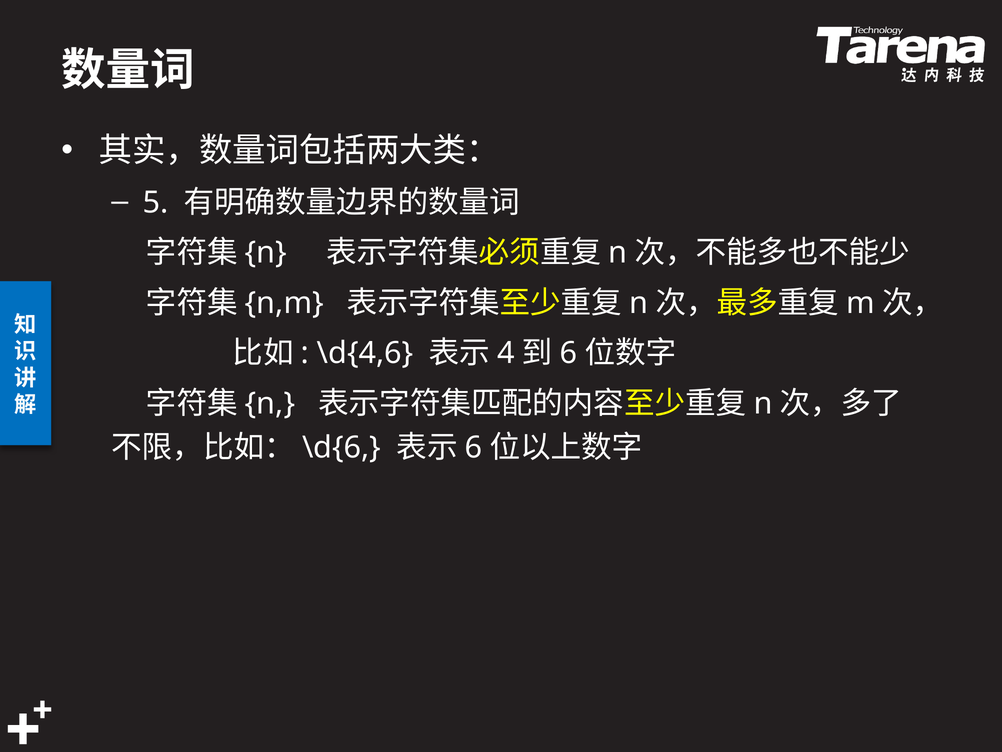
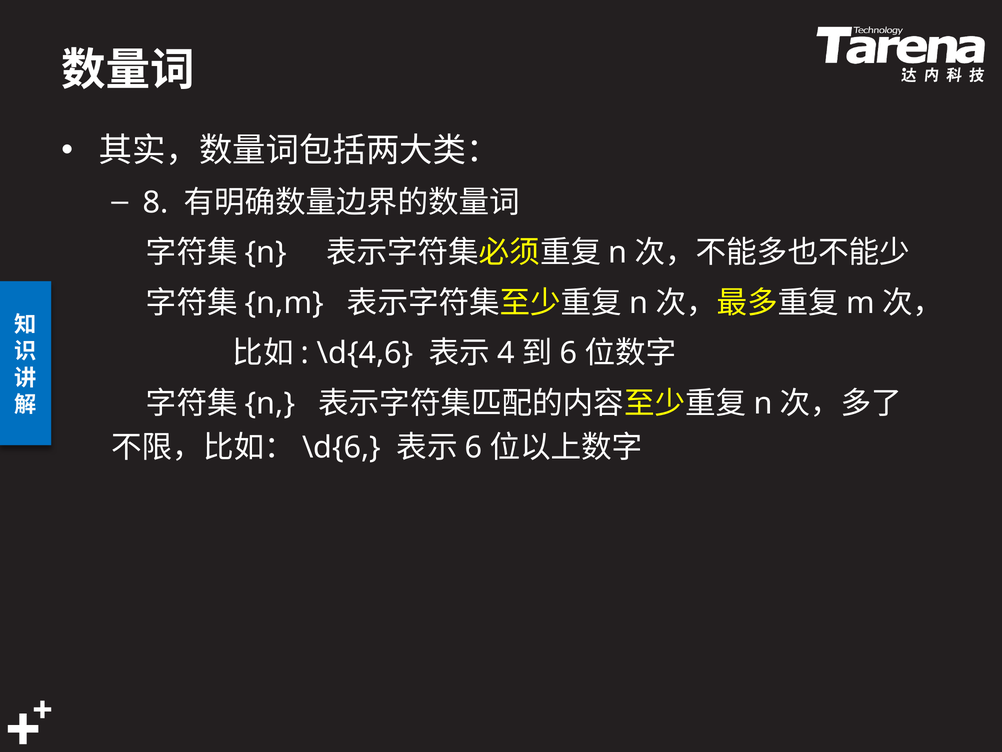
5: 5 -> 8
